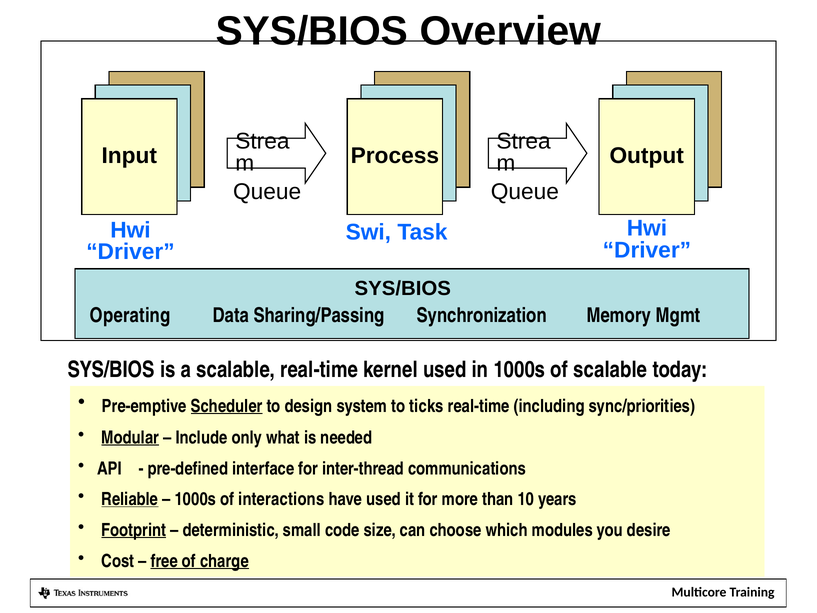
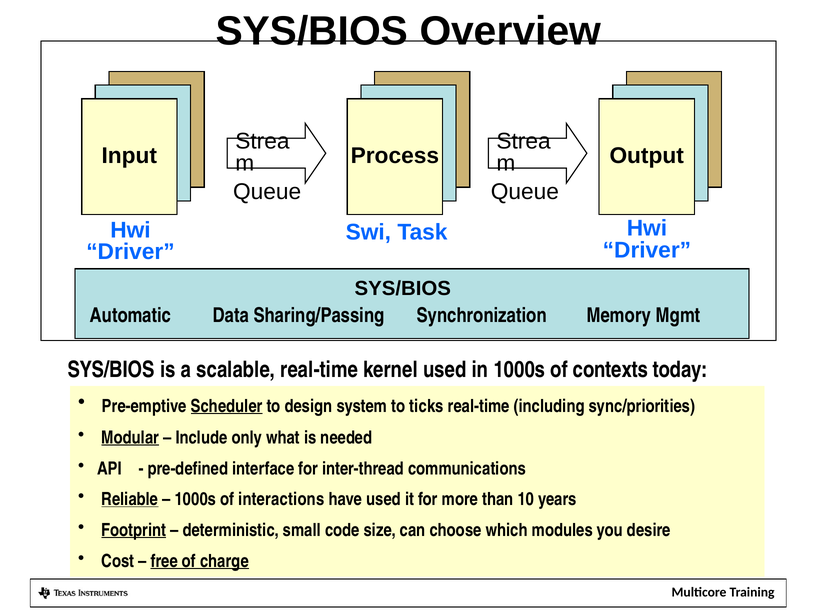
Operating: Operating -> Automatic
of scalable: scalable -> contexts
